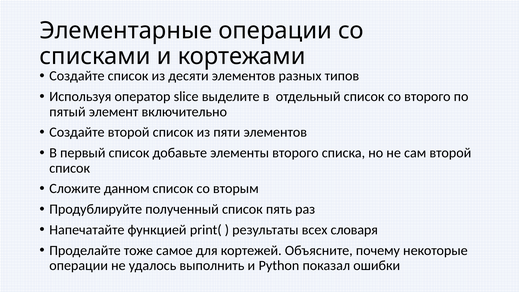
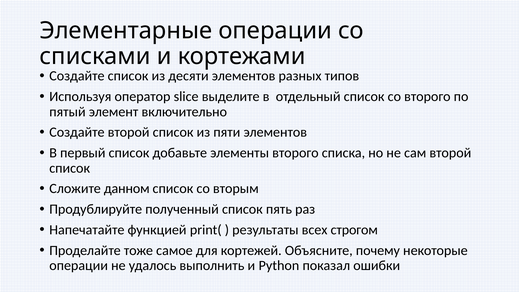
словаря: словаря -> строгом
